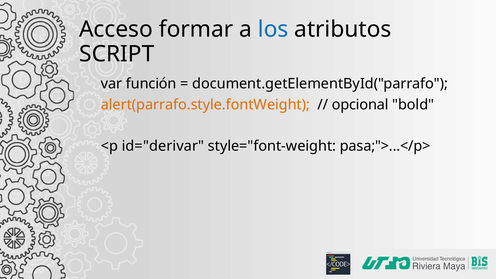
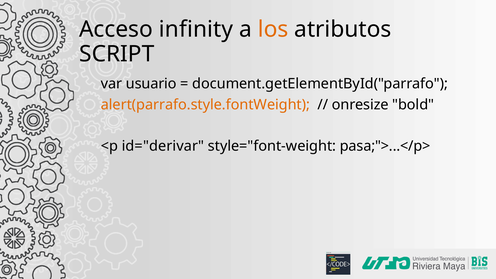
formar: formar -> infinity
los colour: blue -> orange
función: función -> usuario
opcional: opcional -> onresize
